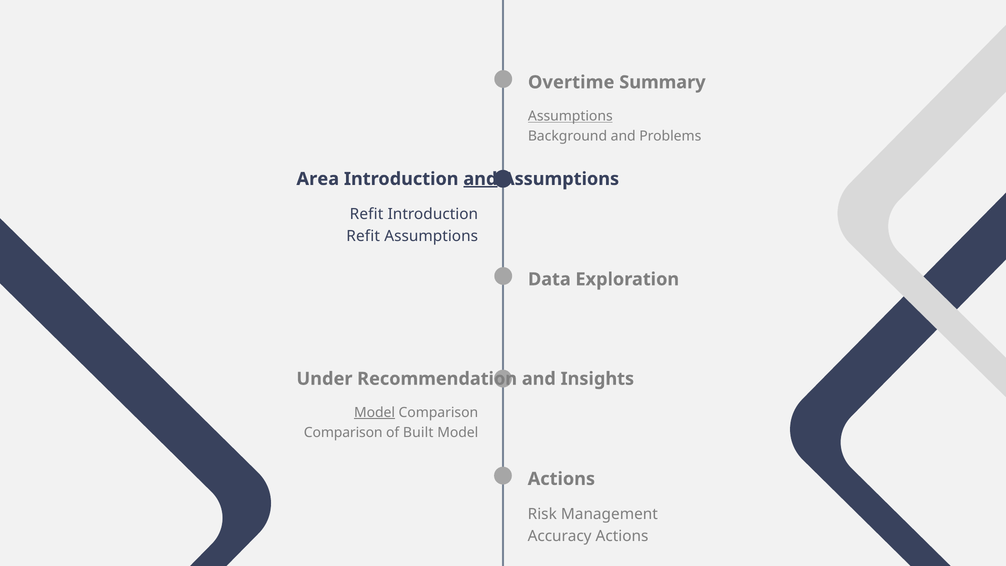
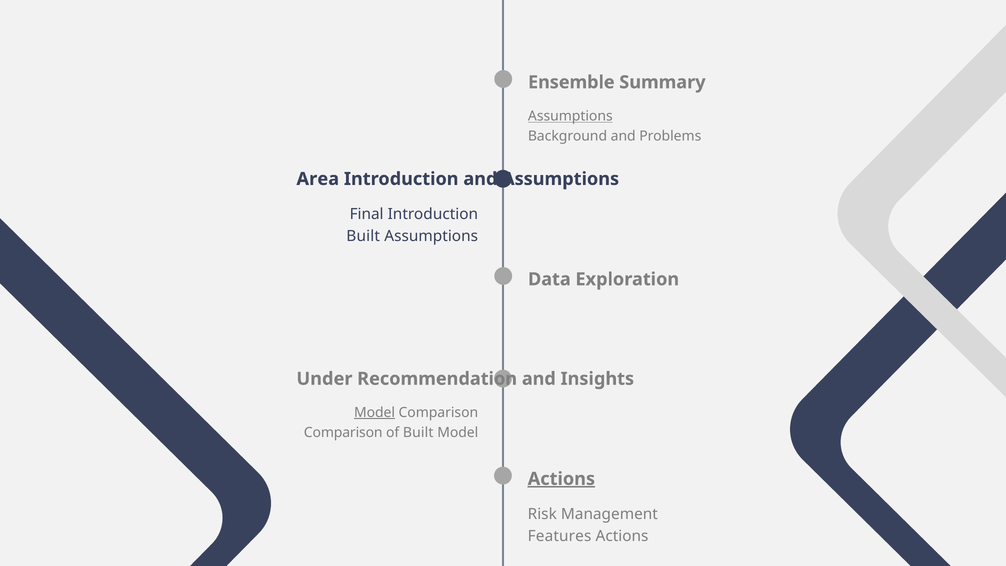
Overtime: Overtime -> Ensemble
and at (480, 179) underline: present -> none
Refit at (367, 214): Refit -> Final
Refit at (363, 236): Refit -> Built
Actions at (561, 479) underline: none -> present
Accuracy: Accuracy -> Features
